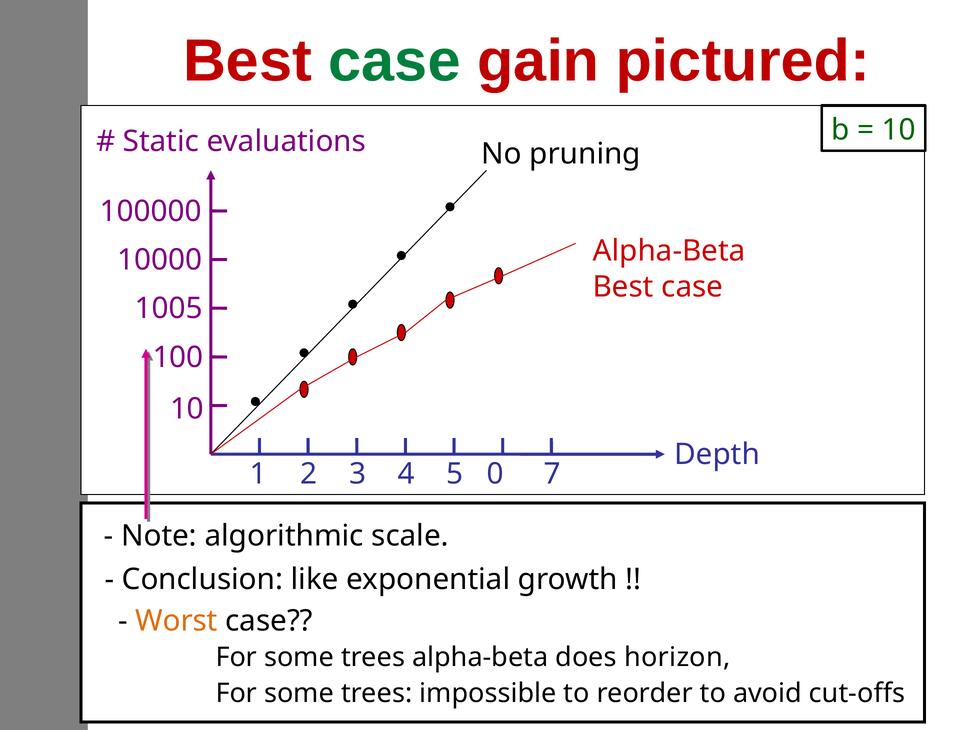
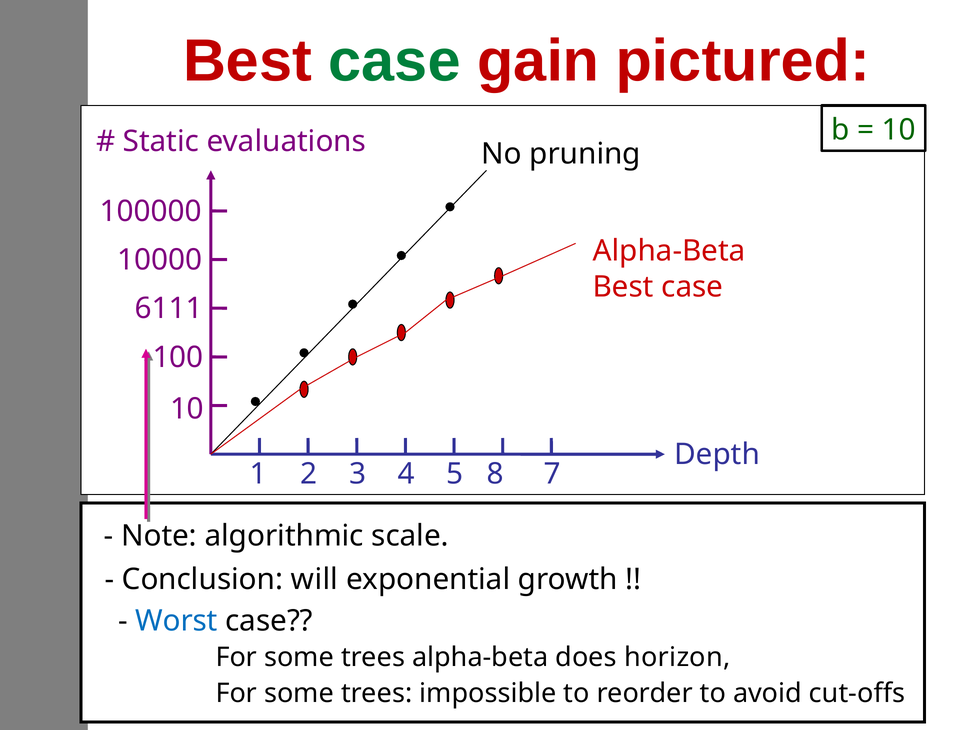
1005: 1005 -> 6111
0: 0 -> 8
like: like -> will
Worst colour: orange -> blue
